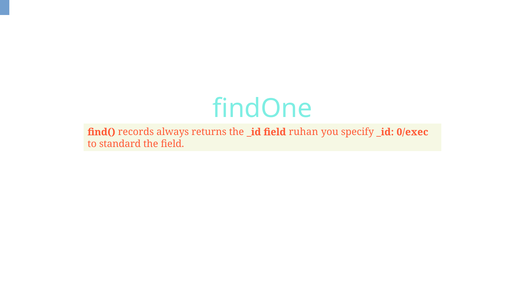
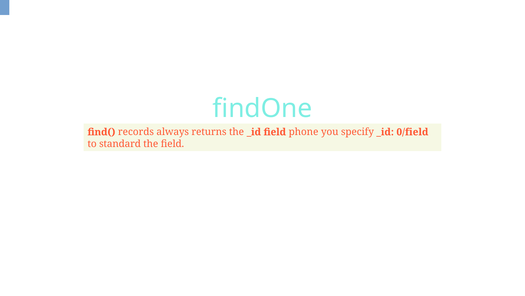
ruhan: ruhan -> phone
0/exec: 0/exec -> 0/field
